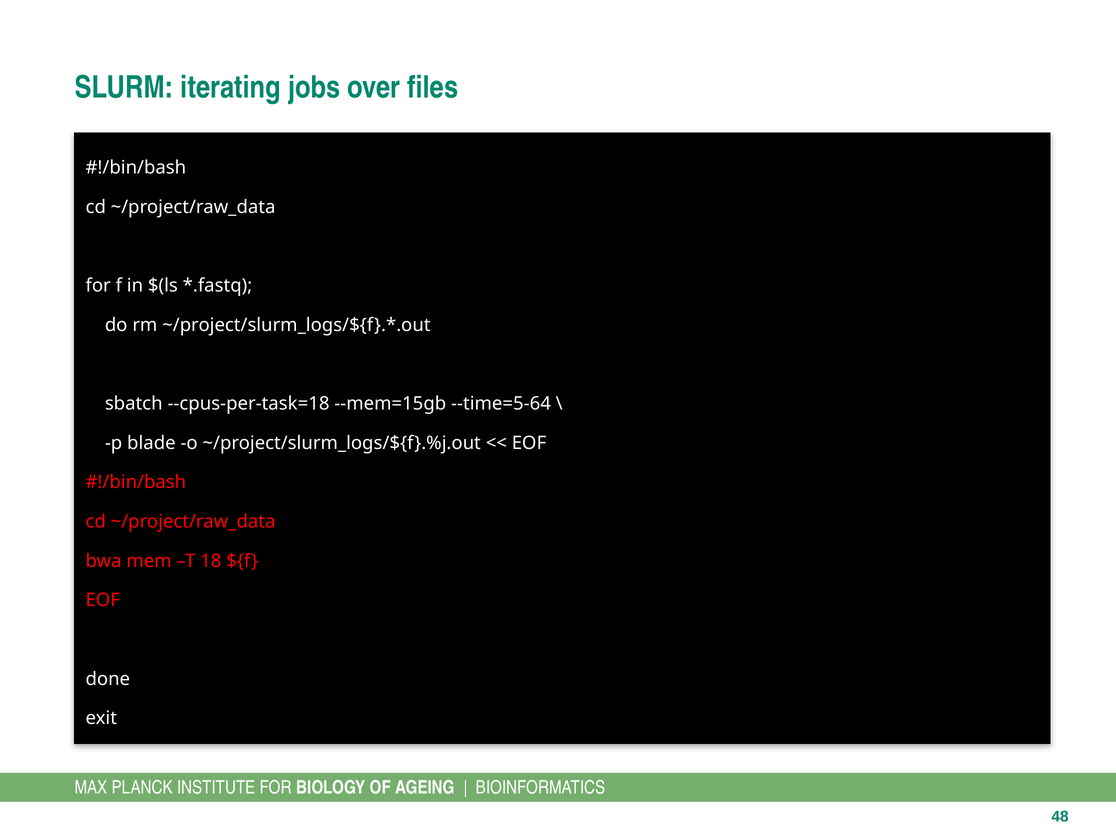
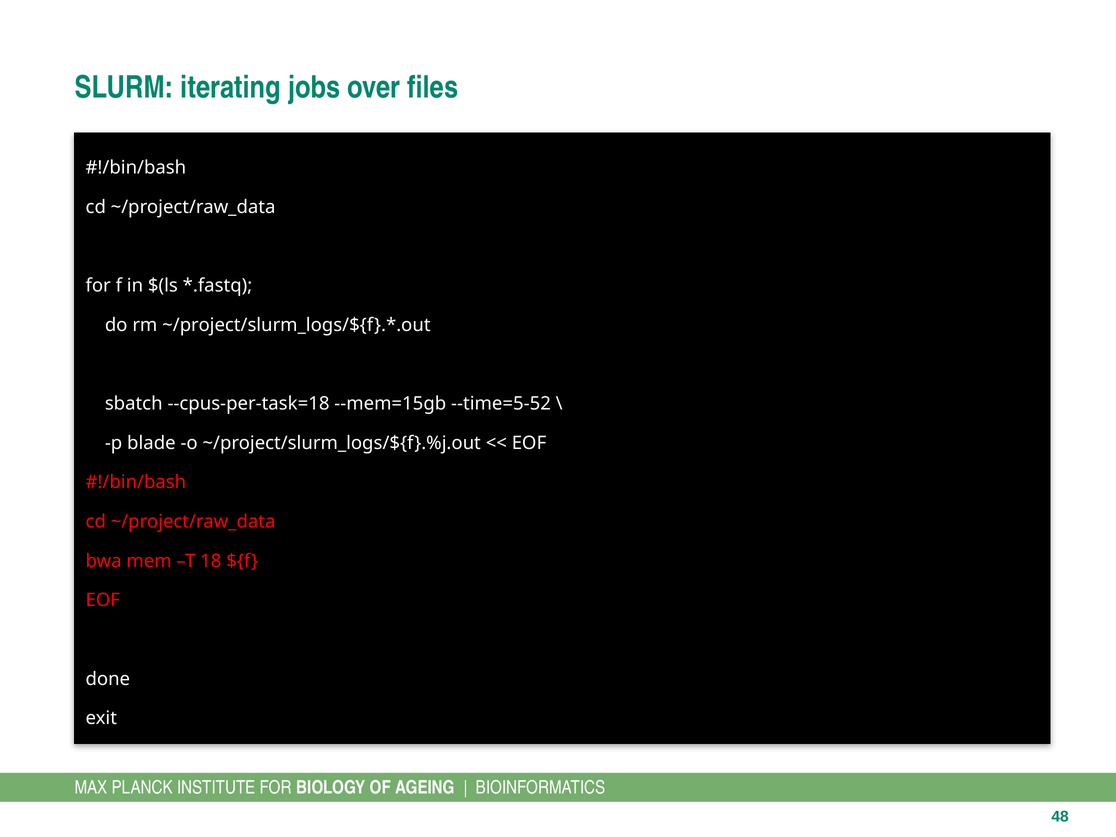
--time=5-64: --time=5-64 -> --time=5-52
